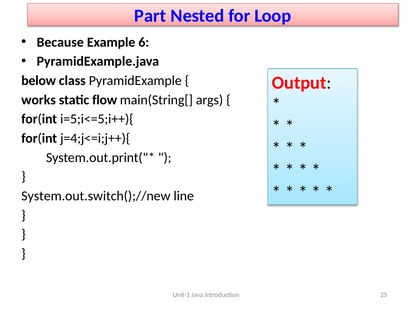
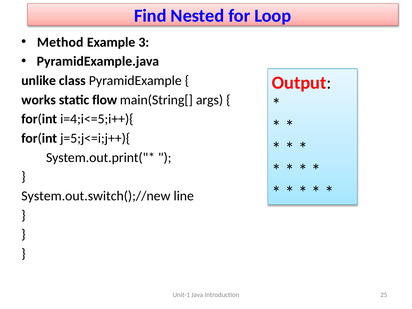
Part: Part -> Find
Because: Because -> Method
6: 6 -> 3
below: below -> unlike
i=5;i<=5;i++){: i=5;i<=5;i++){ -> i=4;i<=5;i++){
j=4;j<=i;j++){: j=4;j<=i;j++){ -> j=5;j<=i;j++){
